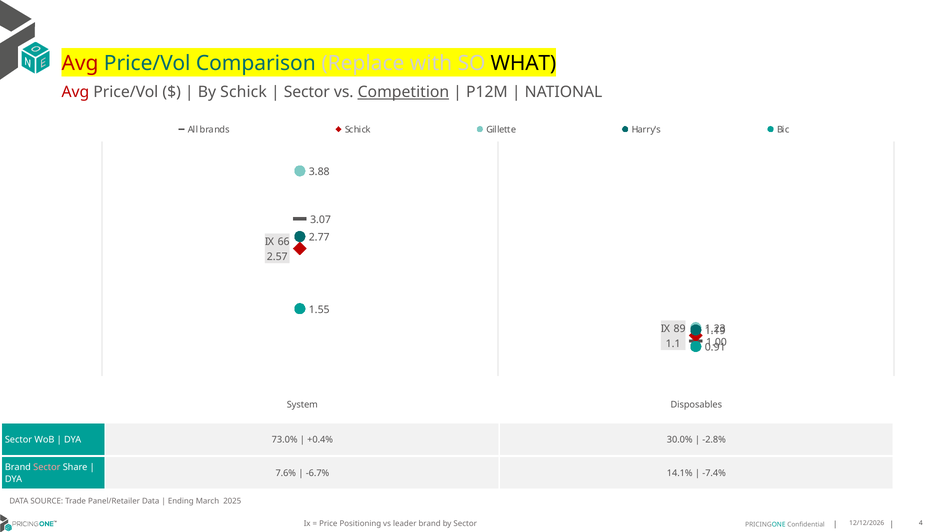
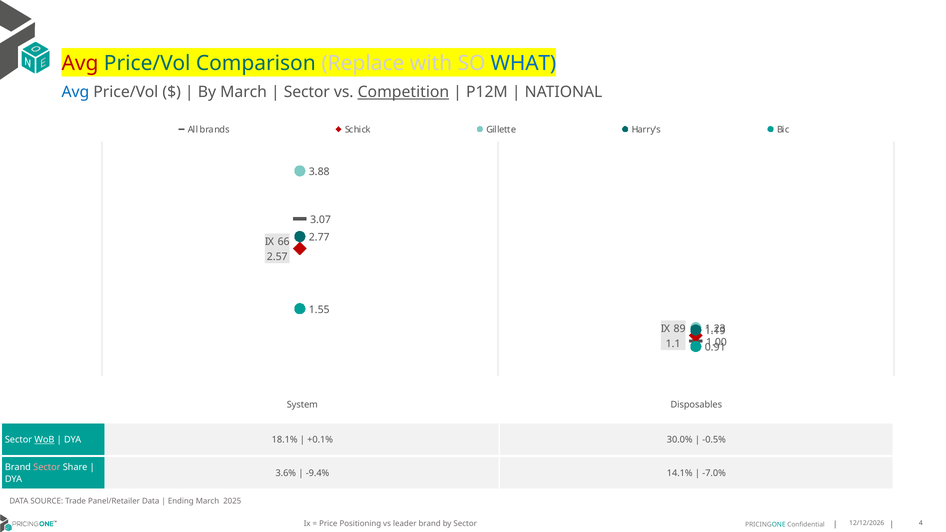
WHAT colour: black -> blue
Avg at (75, 92) colour: red -> blue
By Schick: Schick -> March
WoB underline: none -> present
73.0%: 73.0% -> 18.1%
+0.4%: +0.4% -> +0.1%
-2.8%: -2.8% -> -0.5%
7.6%: 7.6% -> 3.6%
-6.7%: -6.7% -> -9.4%
-7.4%: -7.4% -> -7.0%
